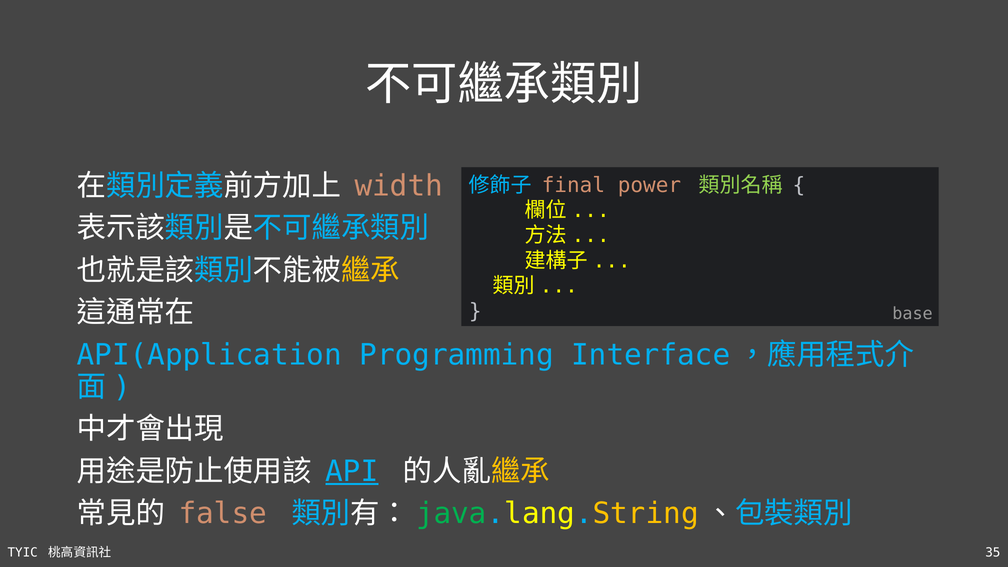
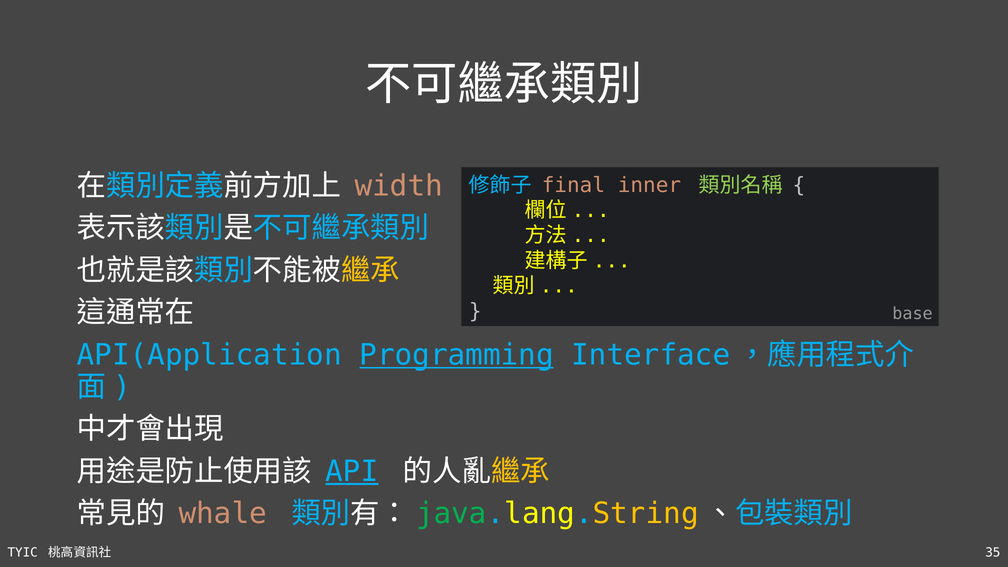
power: power -> inner
Programming underline: none -> present
false: false -> whale
